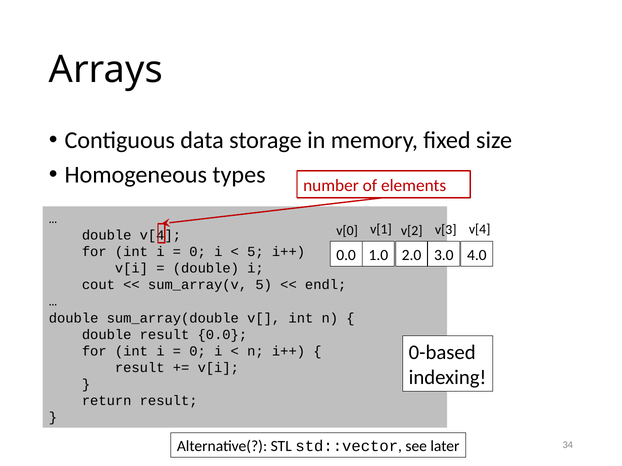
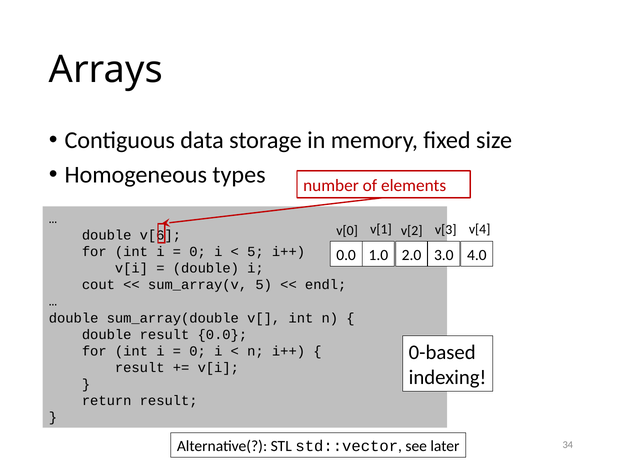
double v[4: v[4 -> v[6
